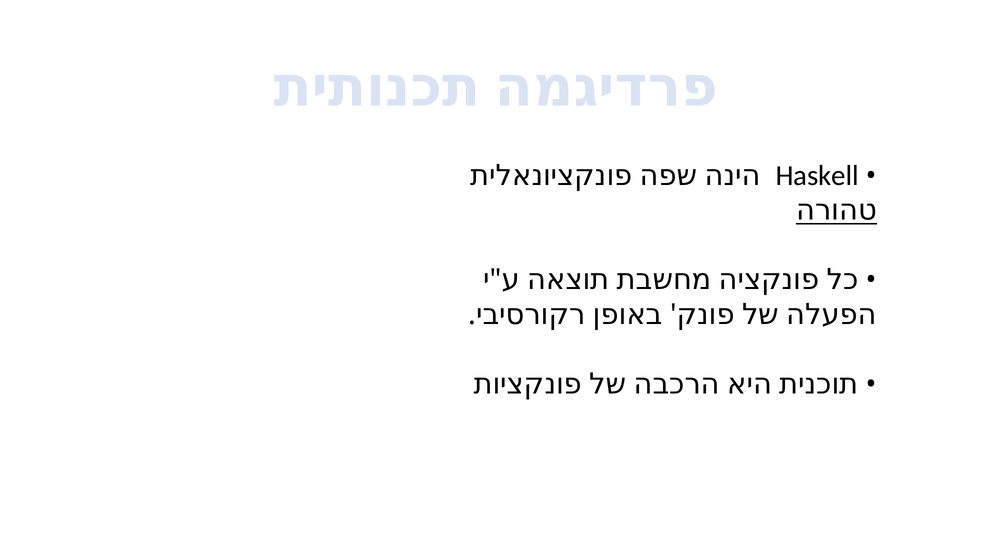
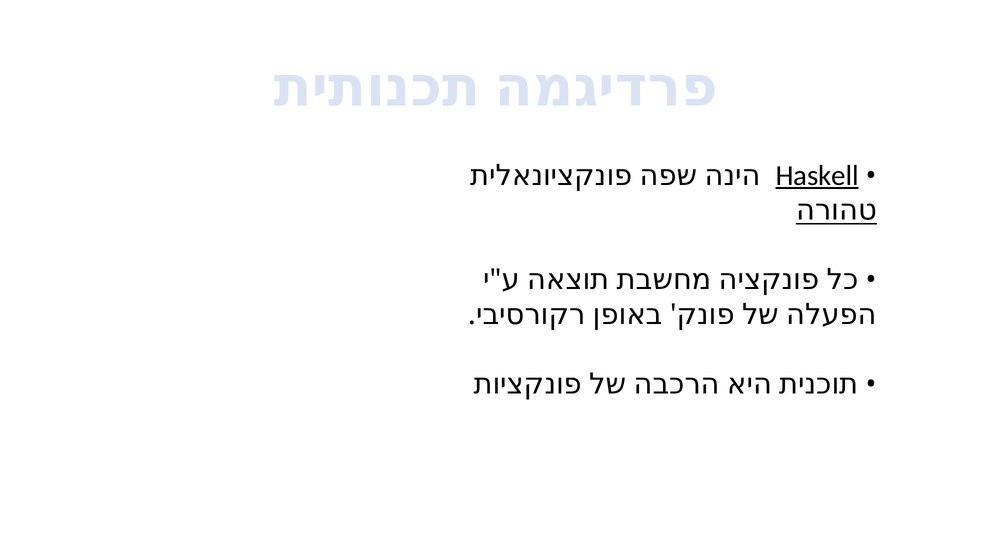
Haskell underline: none -> present
